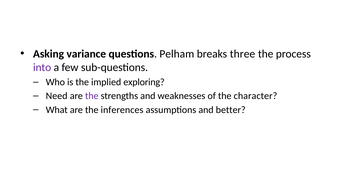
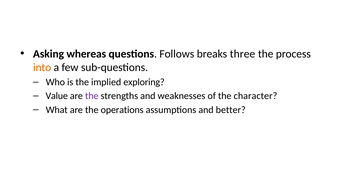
variance: variance -> whereas
Pelham: Pelham -> Follows
into colour: purple -> orange
Need: Need -> Value
inferences: inferences -> operations
